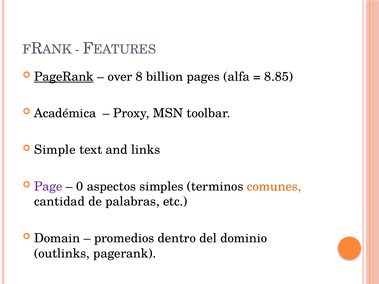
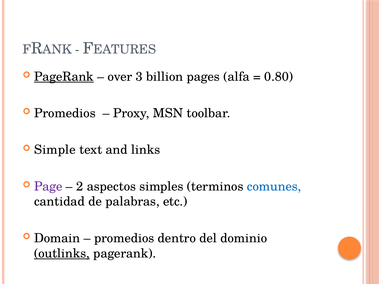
8: 8 -> 3
8.85: 8.85 -> 0.80
Académica at (65, 113): Académica -> Promedios
0: 0 -> 2
comunes colour: orange -> blue
outlinks underline: none -> present
